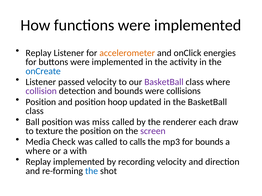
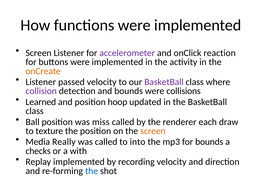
Replay at (39, 53): Replay -> Screen
accelerometer colour: orange -> purple
energies: energies -> reaction
onCreate colour: blue -> orange
Position at (41, 102): Position -> Learned
screen at (153, 131) colour: purple -> orange
Check: Check -> Really
calls: calls -> into
where at (38, 151): where -> checks
